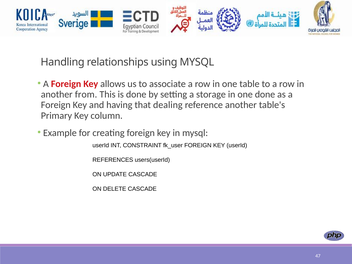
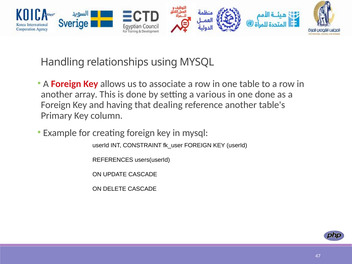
from: from -> array
storage: storage -> various
